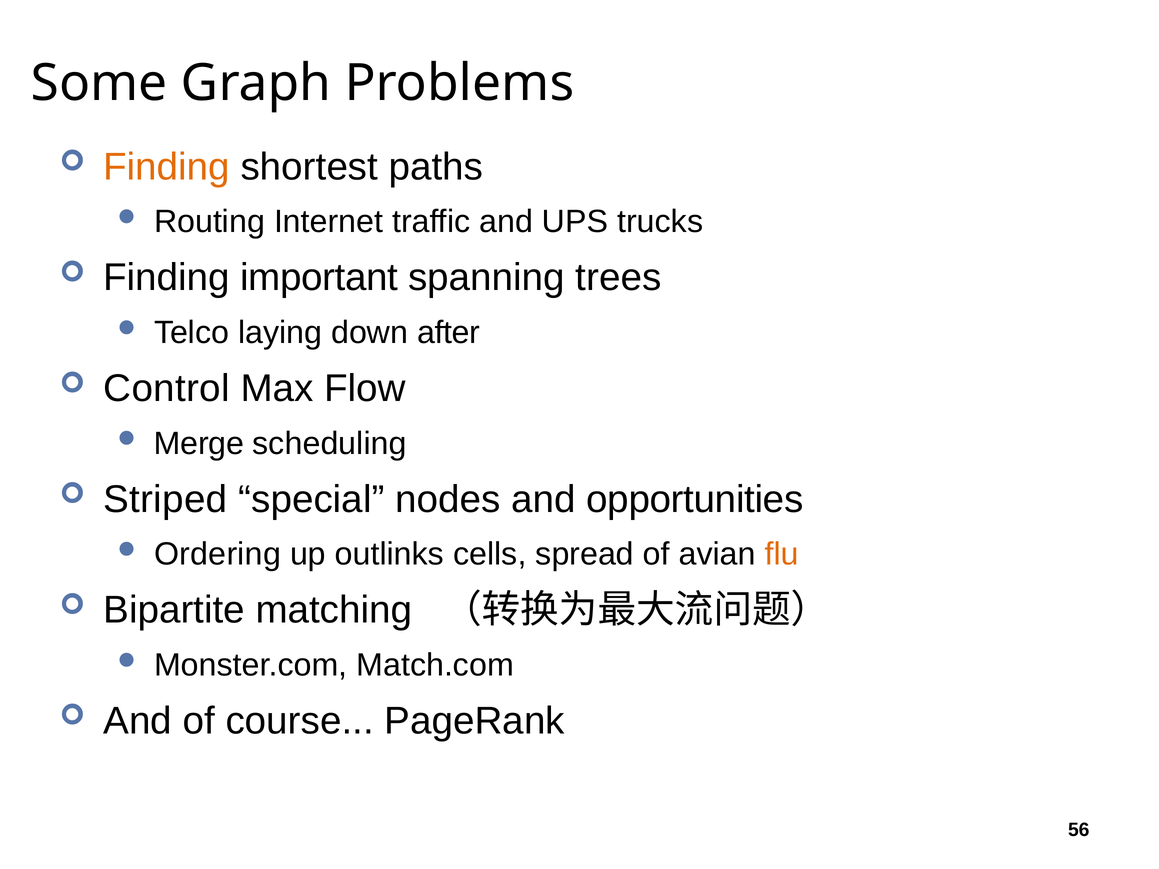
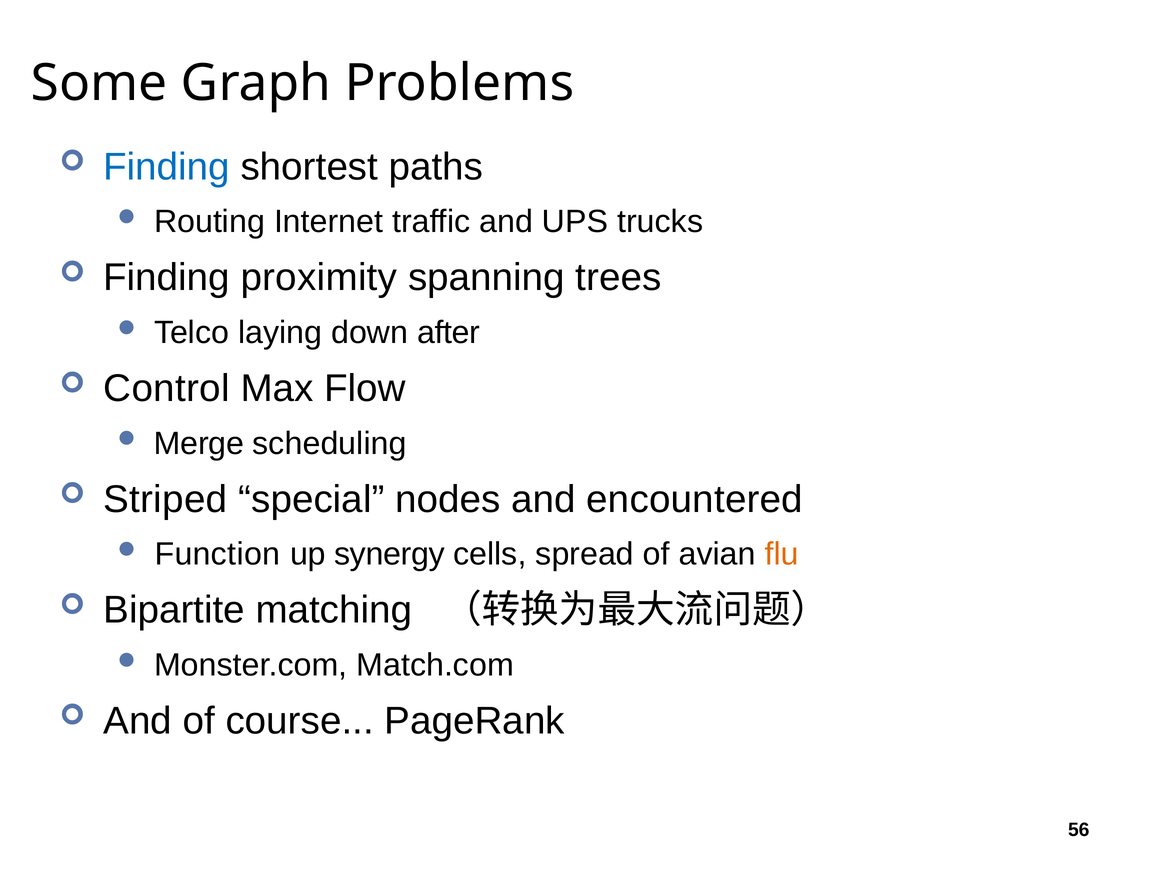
Finding at (167, 167) colour: orange -> blue
important: important -> proximity
opportunities: opportunities -> encountered
Ordering: Ordering -> Function
outlinks: outlinks -> synergy
